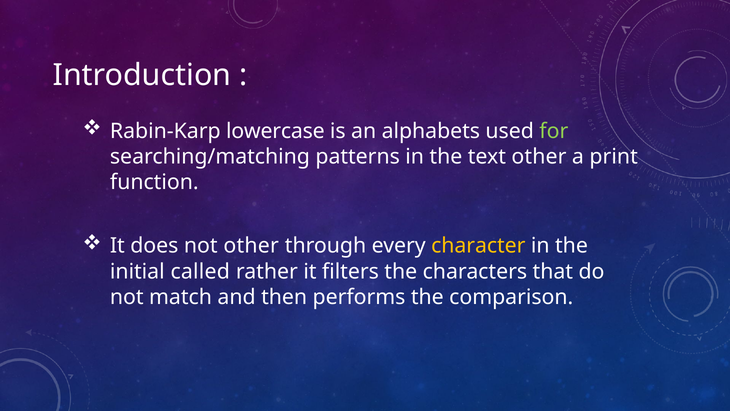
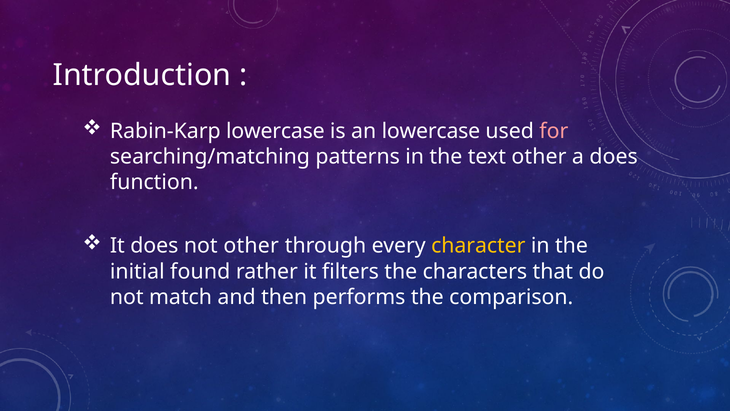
an alphabets: alphabets -> lowercase
for colour: light green -> pink
a print: print -> does
called: called -> found
